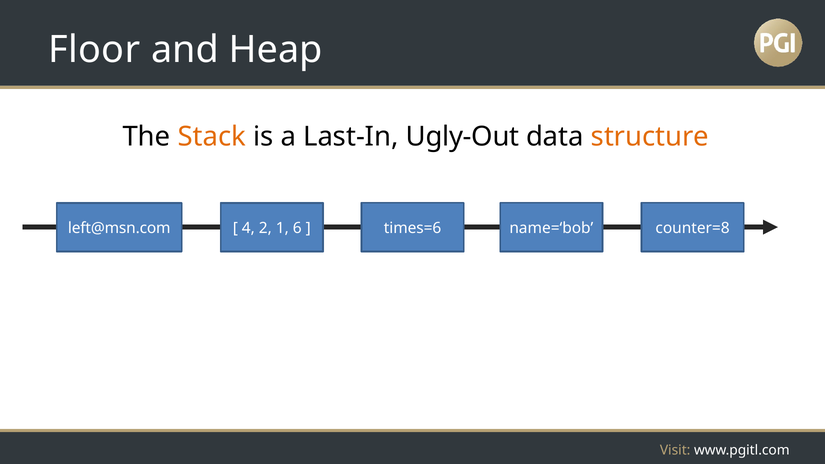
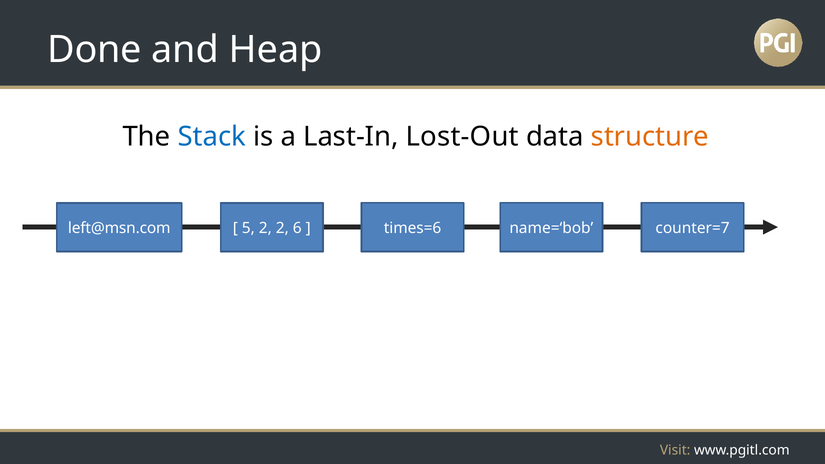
Floor: Floor -> Done
Stack colour: orange -> blue
Ugly-Out: Ugly-Out -> Lost-Out
counter=8: counter=8 -> counter=7
4: 4 -> 5
2 1: 1 -> 2
